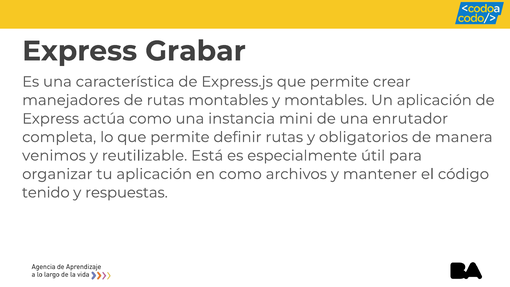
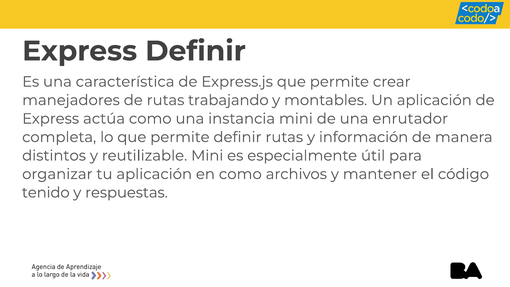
Express Grabar: Grabar -> Definir
rutas montables: montables -> trabajando
obligatorios: obligatorios -> información
venimos: venimos -> distintos
reutilizable Está: Está -> Mini
